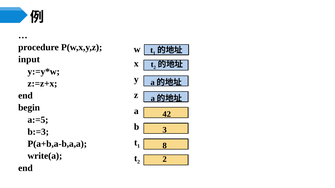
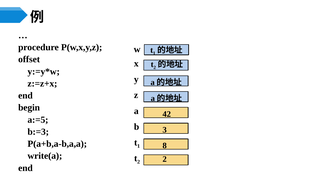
input: input -> offset
